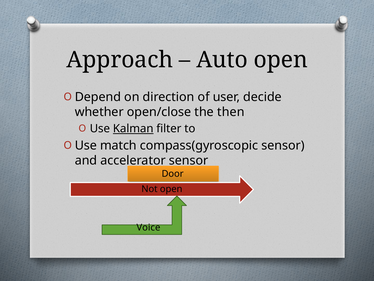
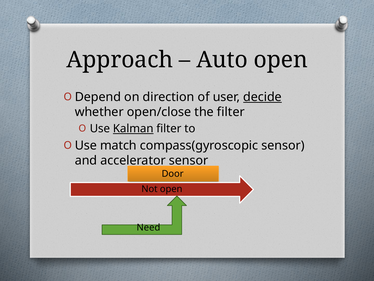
decide underline: none -> present
the then: then -> filter
Voice: Voice -> Need
